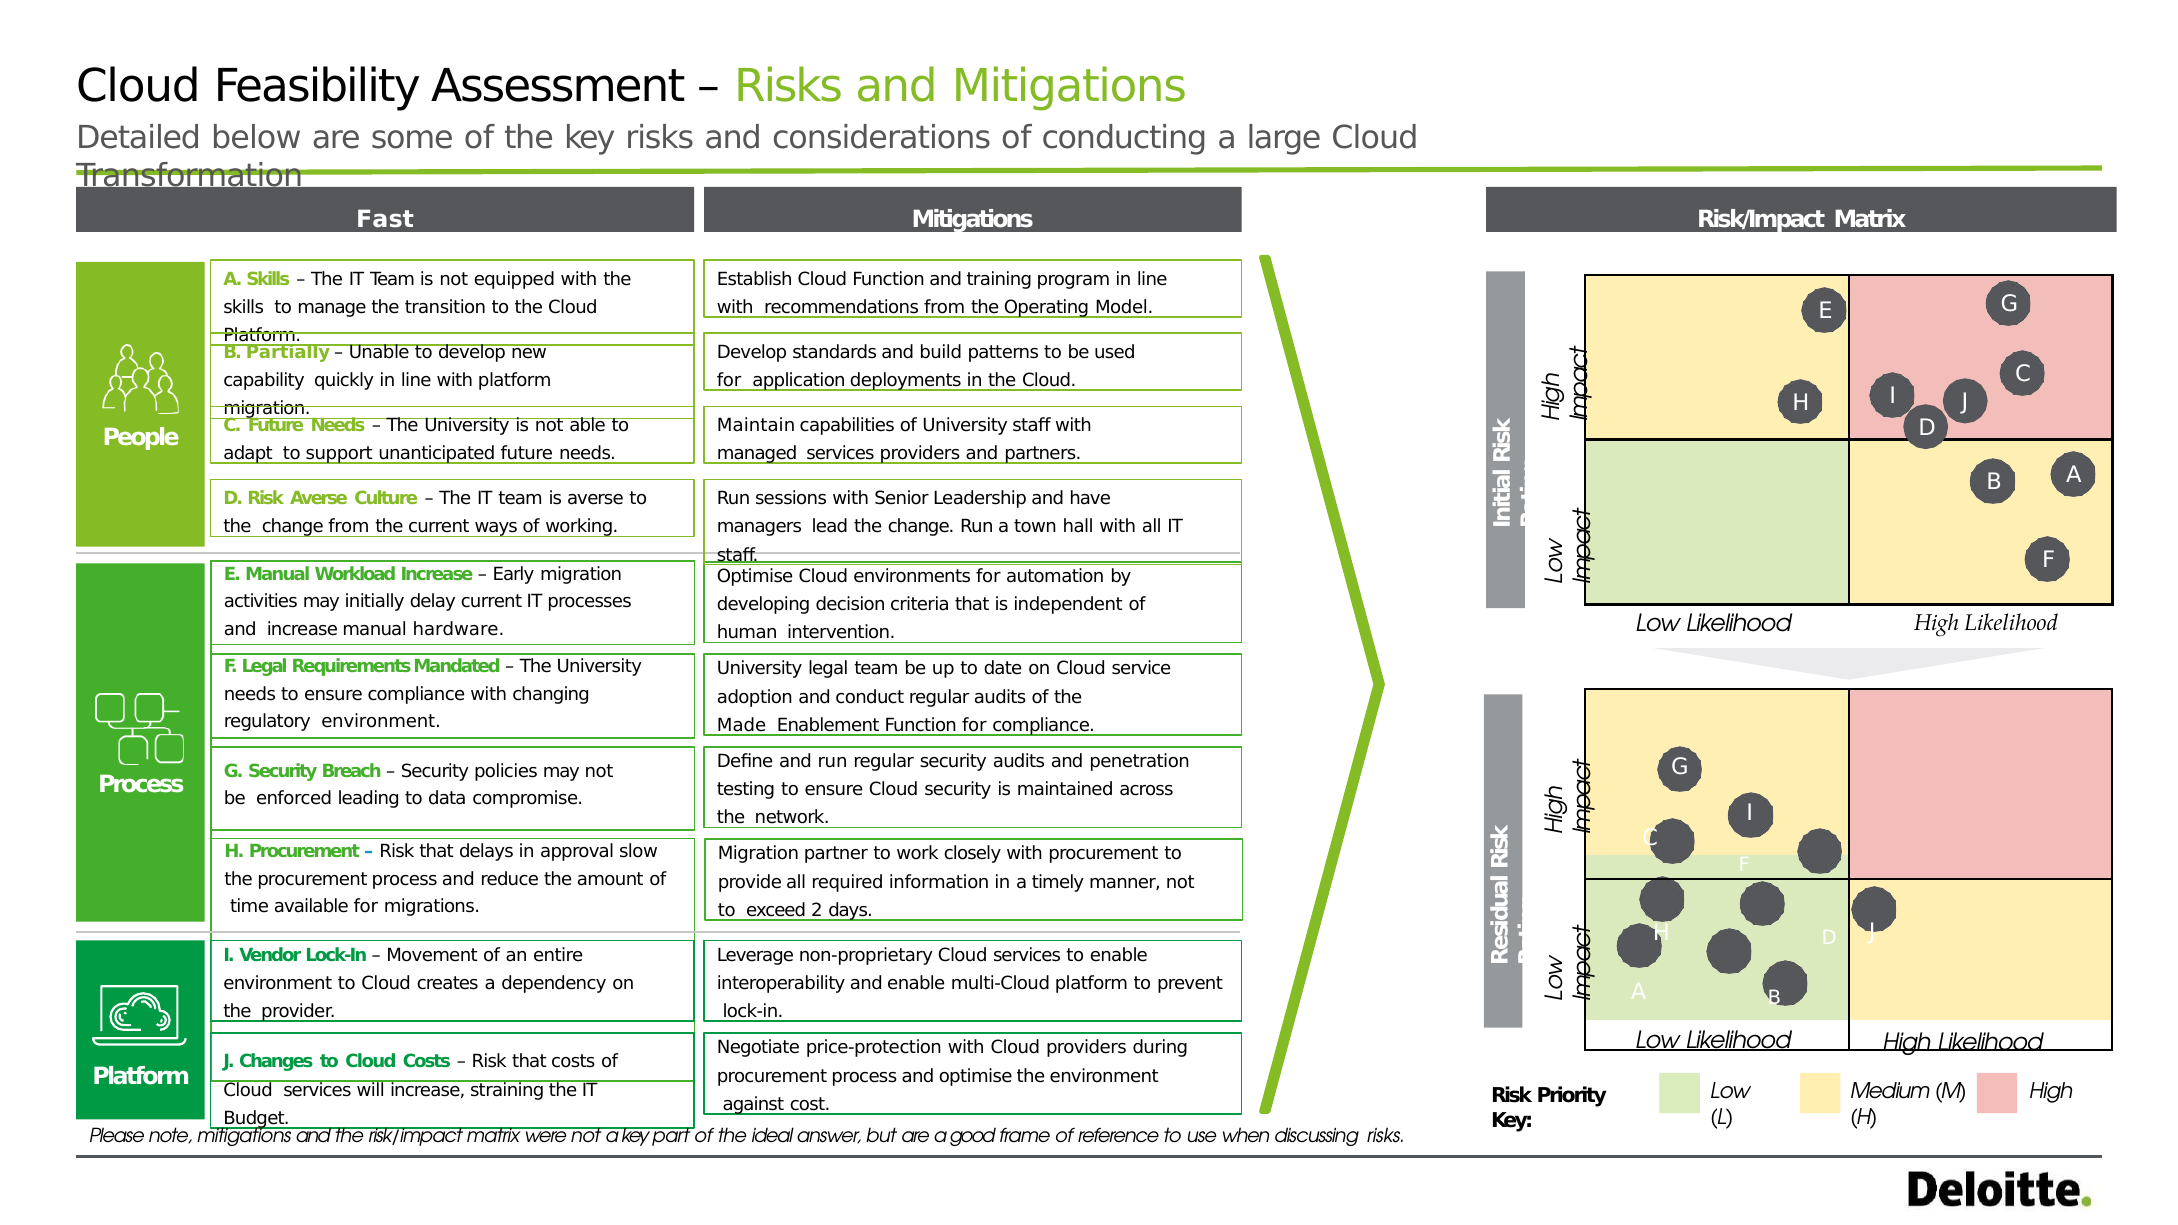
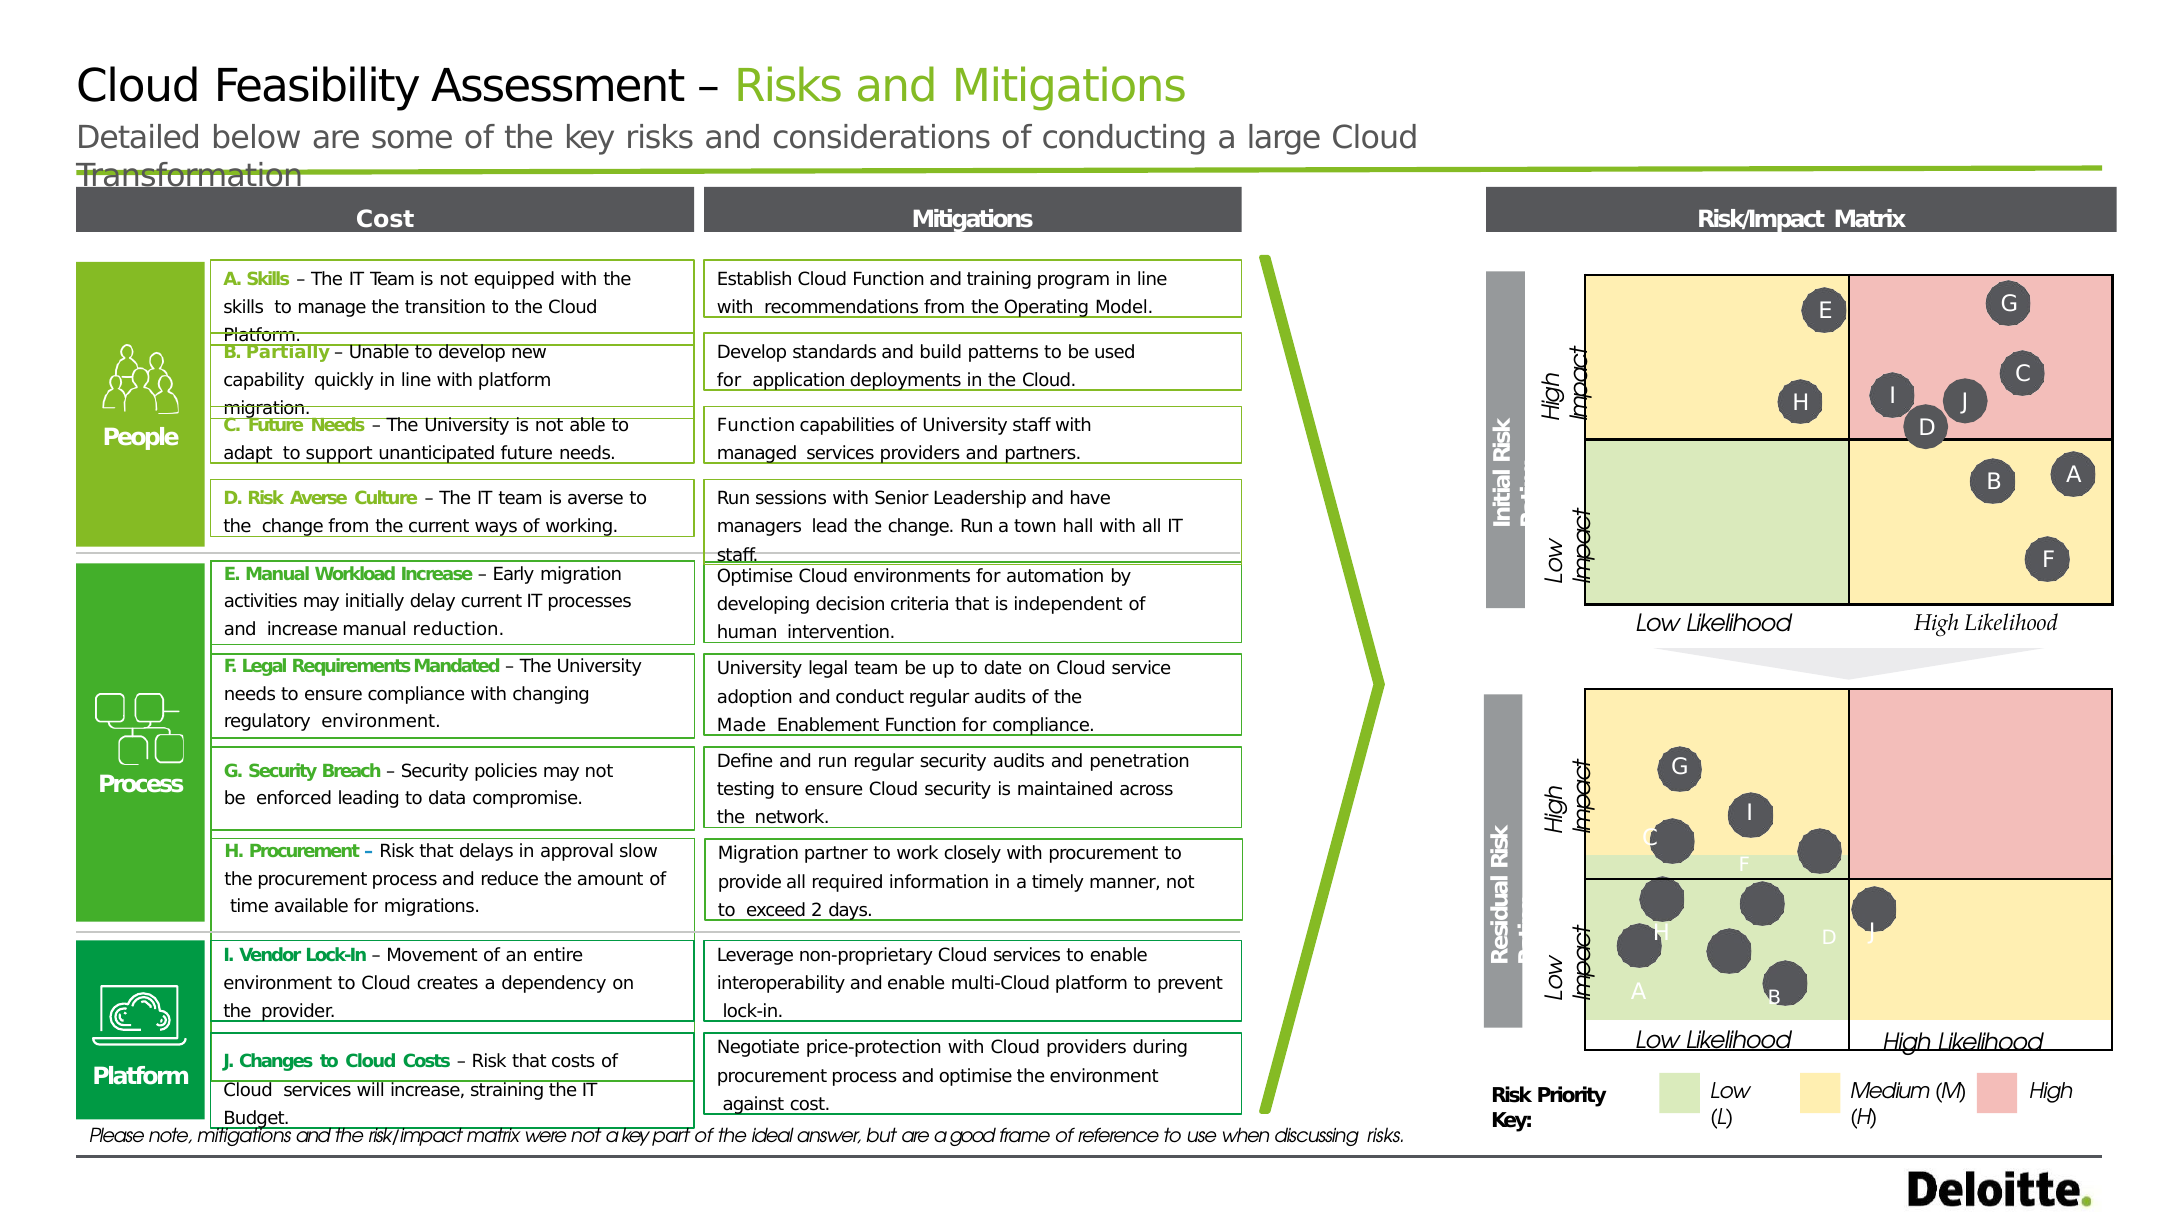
Fast at (385, 219): Fast -> Cost
Maintain at (756, 426): Maintain -> Function
hardware: hardware -> reduction
